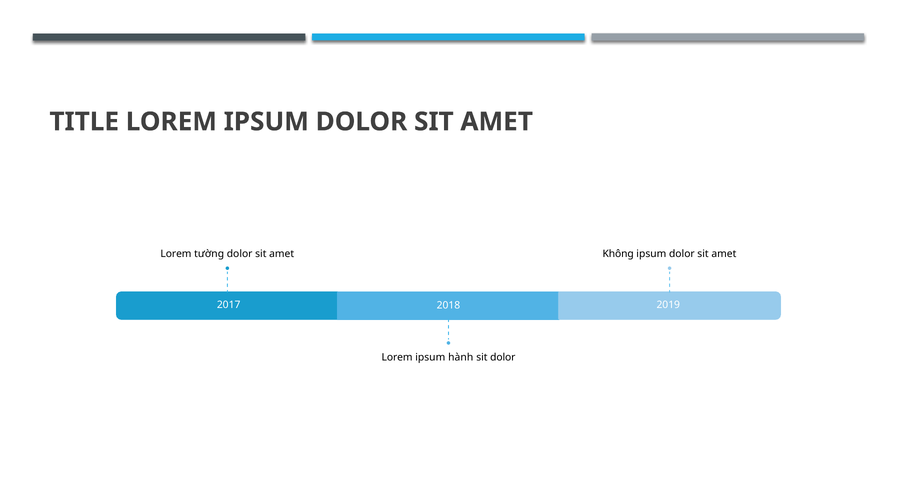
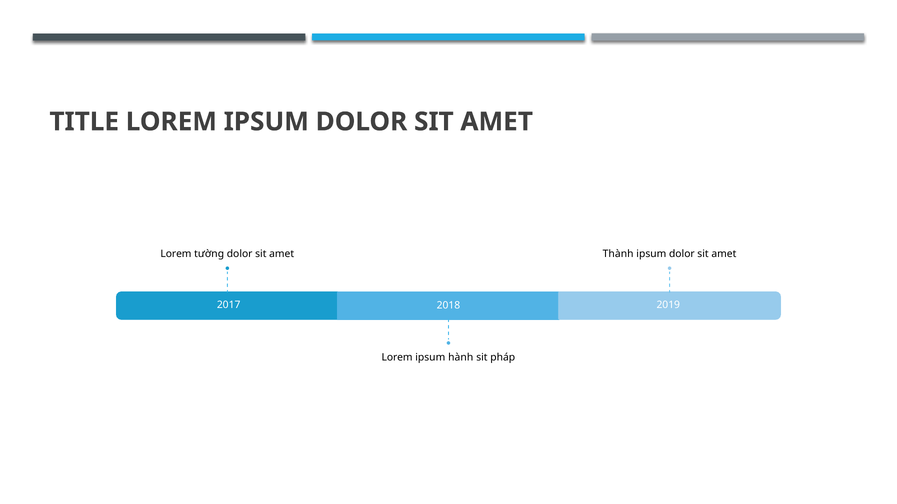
Không: Không -> Thành
sit dolor: dolor -> pháp
